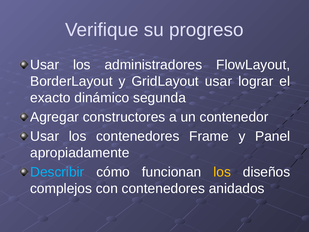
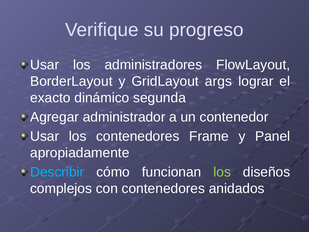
GridLayout usar: usar -> args
constructores: constructores -> administrador
los at (222, 172) colour: yellow -> light green
